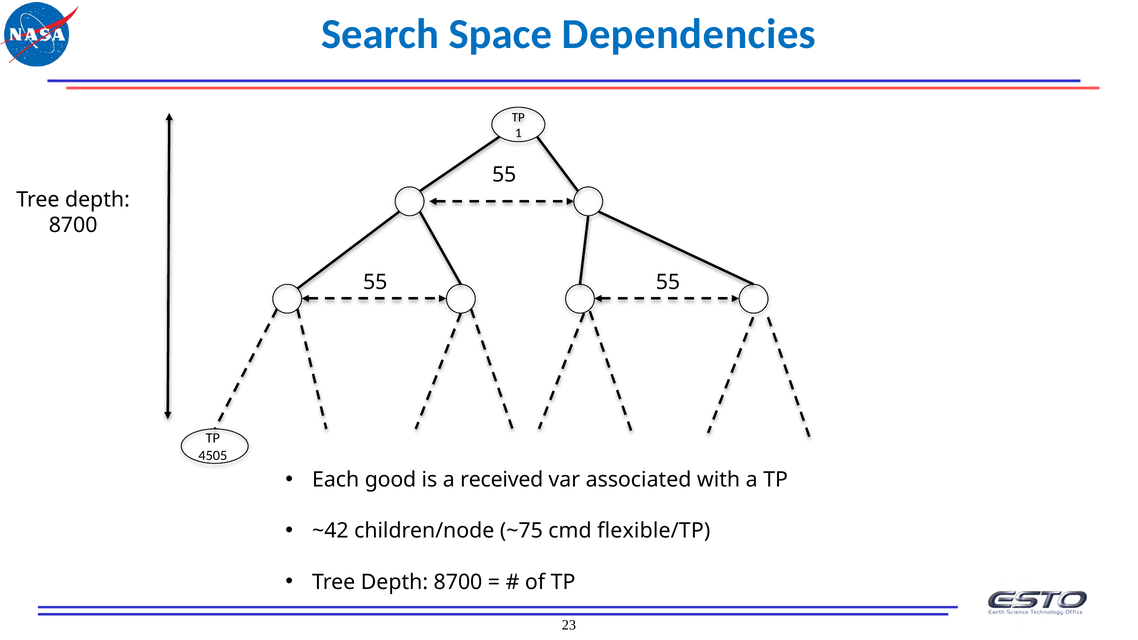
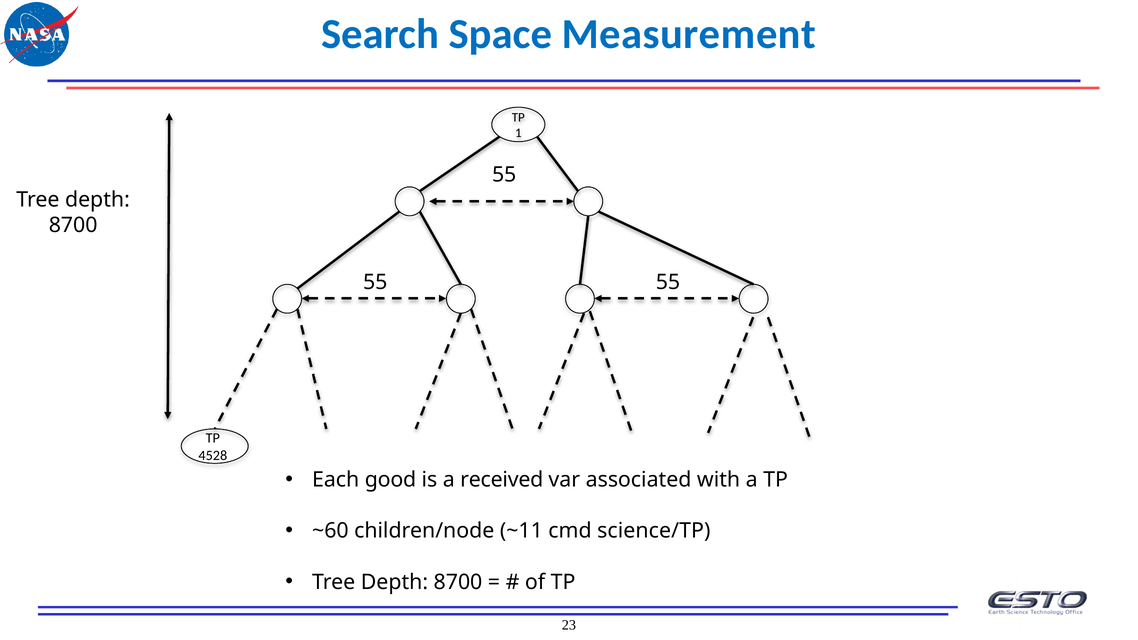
Dependencies: Dependencies -> Measurement
4505: 4505 -> 4528
~42: ~42 -> ~60
~75: ~75 -> ~11
flexible/TP: flexible/TP -> science/TP
